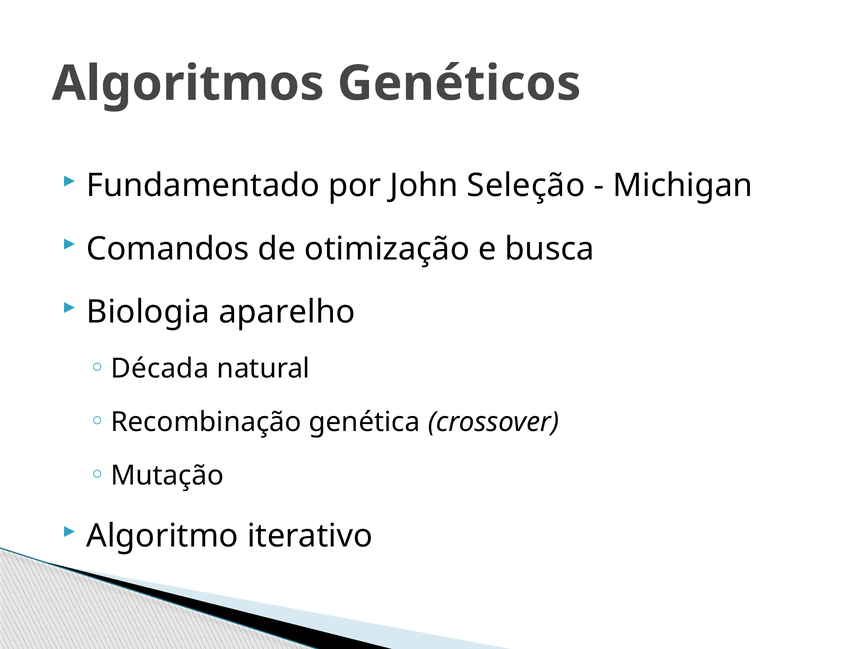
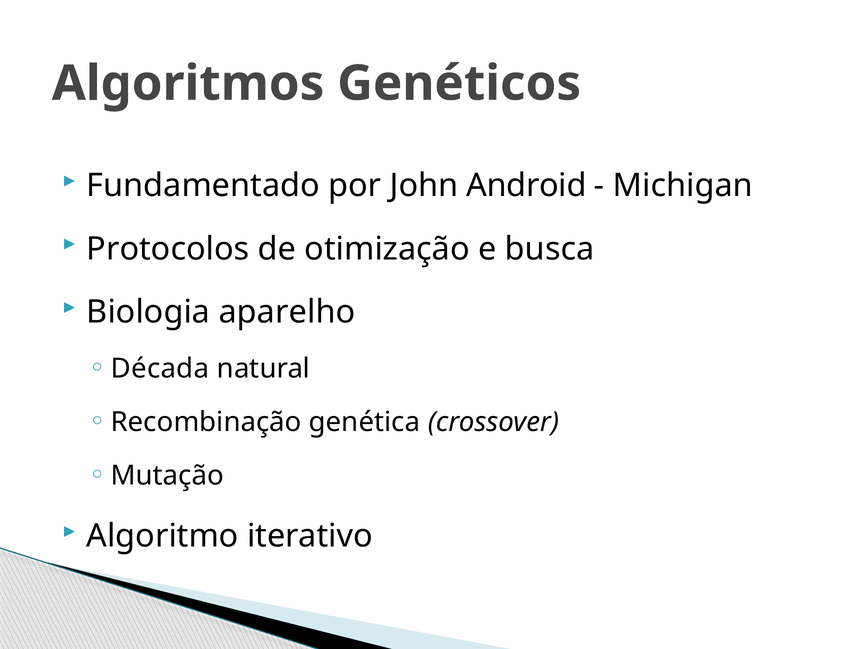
Seleção: Seleção -> Android
Comandos: Comandos -> Protocolos
